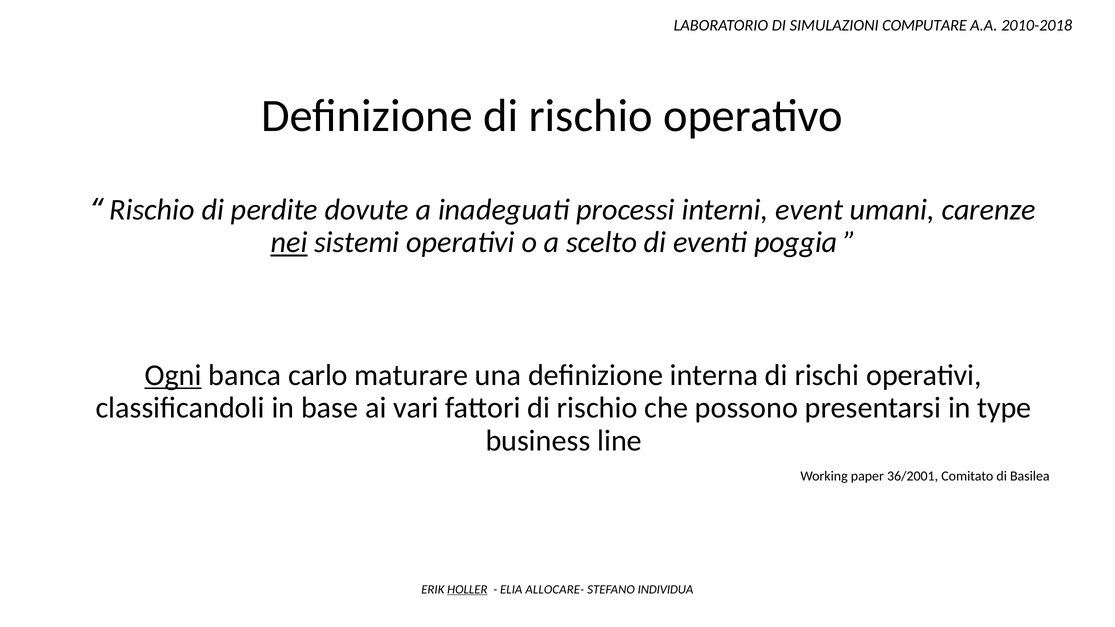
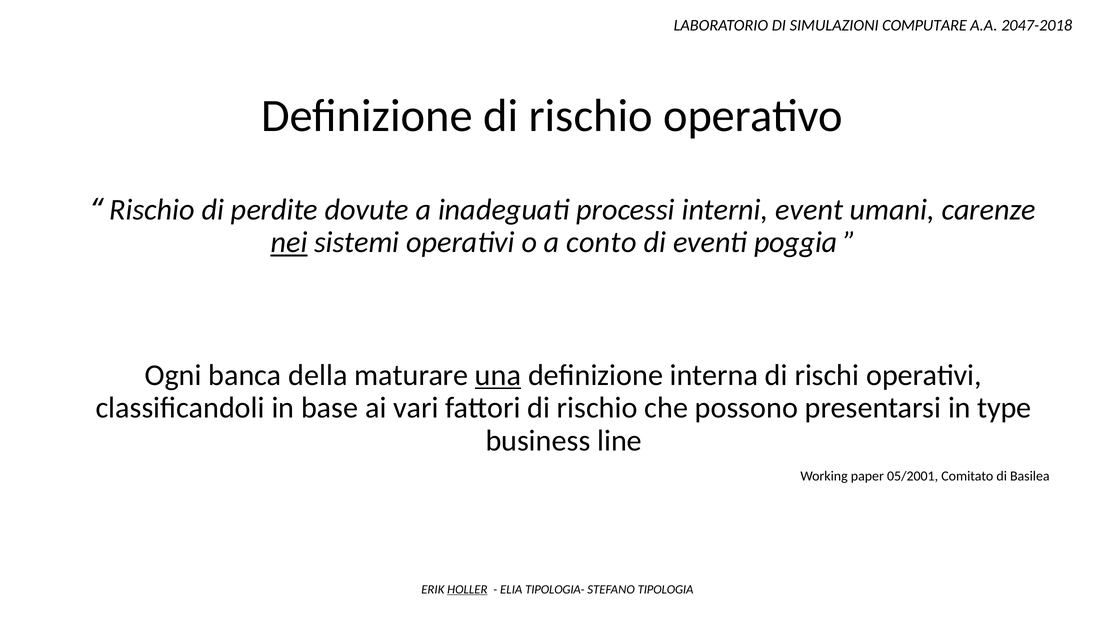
2010-2018: 2010-2018 -> 2047-2018
scelto: scelto -> conto
Ogni underline: present -> none
carlo: carlo -> della
una underline: none -> present
36/2001: 36/2001 -> 05/2001
ALLOCARE-: ALLOCARE- -> TIPOLOGIA-
INDIVIDUA: INDIVIDUA -> TIPOLOGIA
